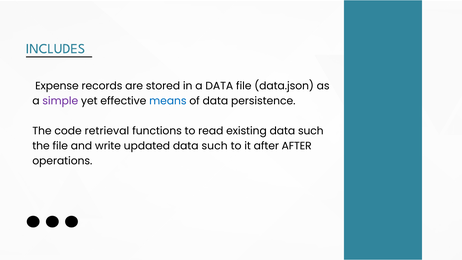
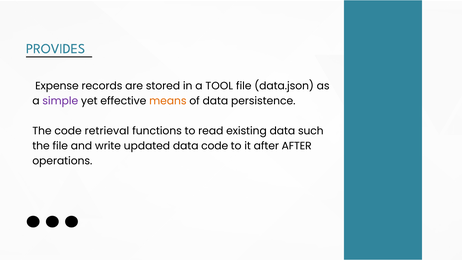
INCLUDES: INCLUDES -> PROVIDES
a DATA: DATA -> TOOL
means colour: blue -> orange
updated data such: such -> code
